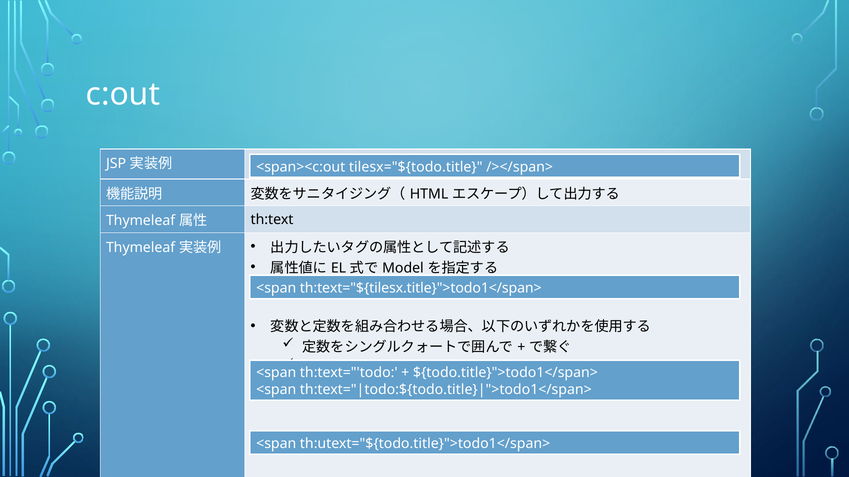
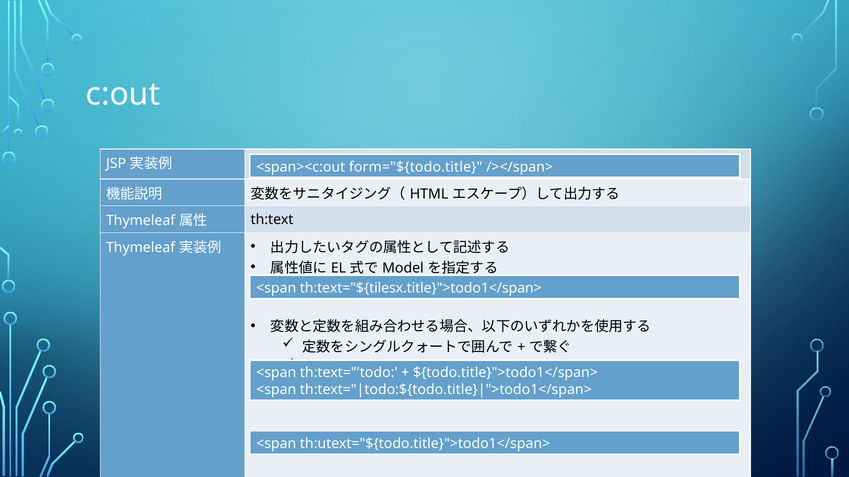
tilesx="${todo.title: tilesx="${todo.title -> form="${todo.title
